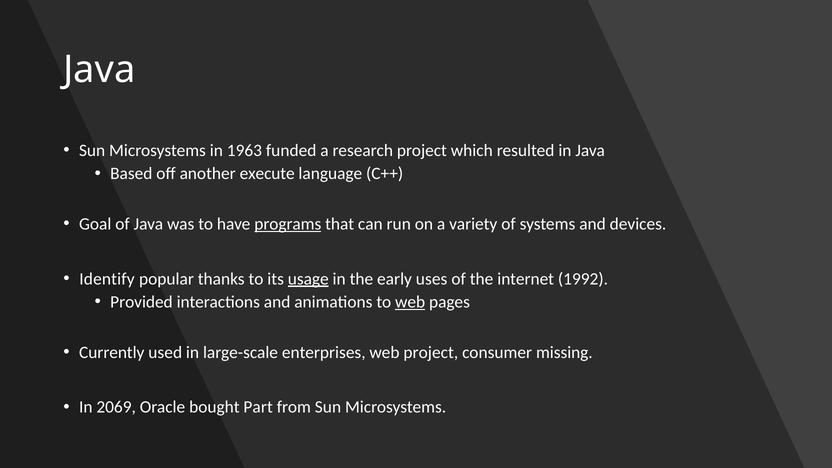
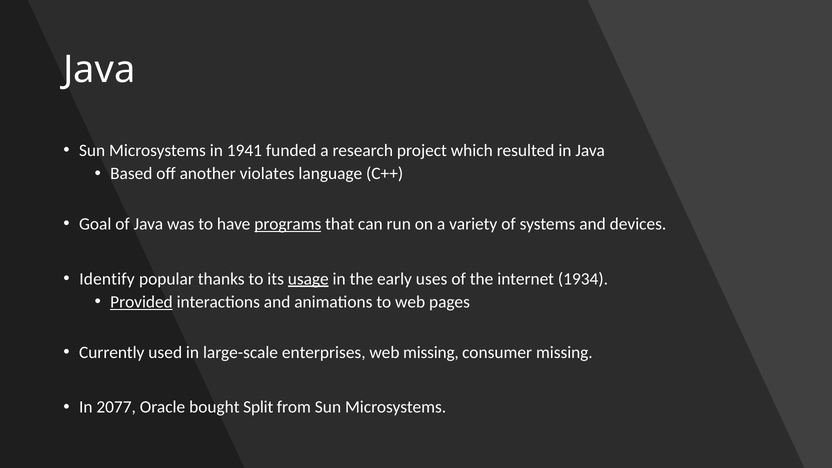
1963: 1963 -> 1941
execute: execute -> violates
1992: 1992 -> 1934
Provided underline: none -> present
web at (410, 302) underline: present -> none
web project: project -> missing
2069: 2069 -> 2077
Part: Part -> Split
